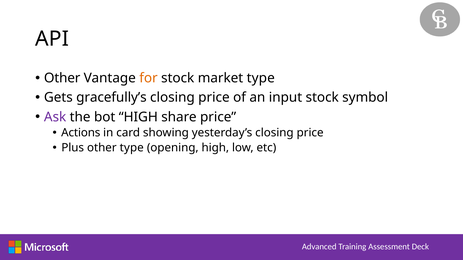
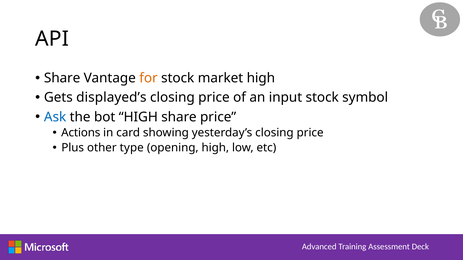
Other at (62, 78): Other -> Share
market type: type -> high
gracefully’s: gracefully’s -> displayed’s
Ask colour: purple -> blue
